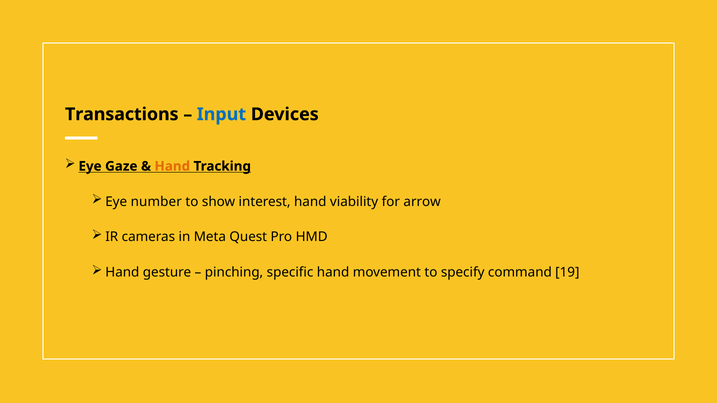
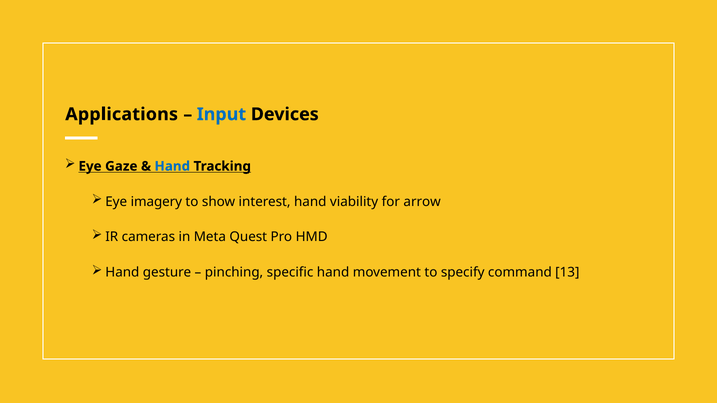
Transactions: Transactions -> Applications
Hand at (172, 166) colour: orange -> blue
number: number -> imagery
19: 19 -> 13
